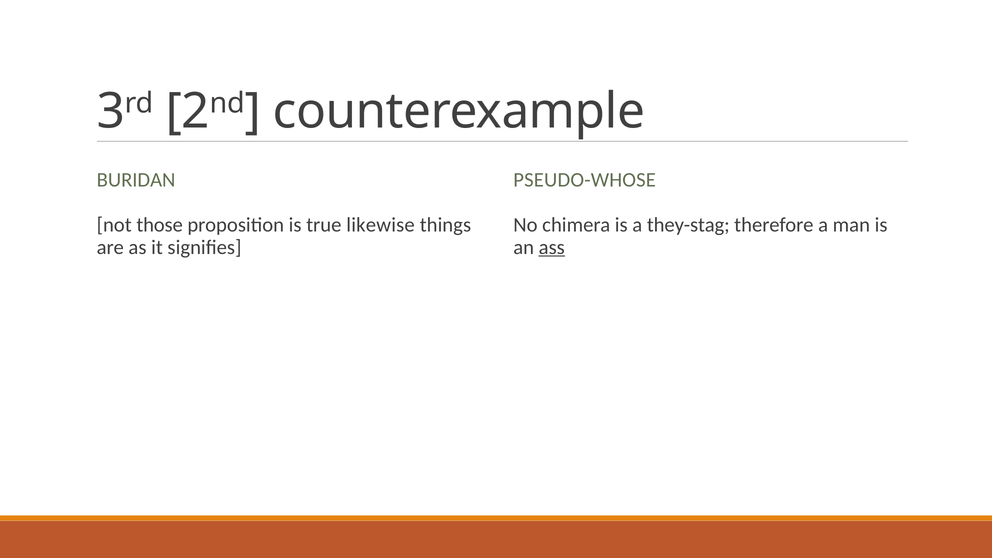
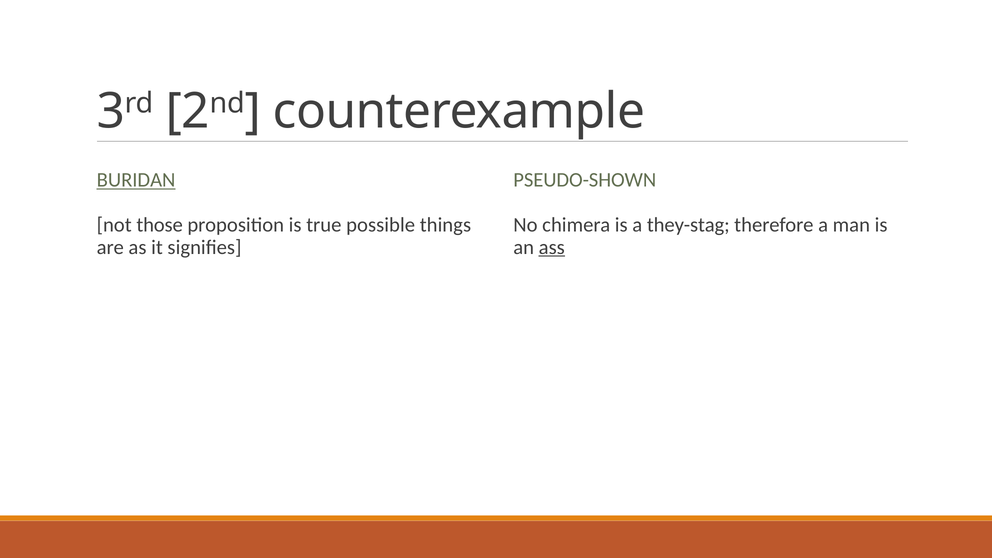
BURIDAN underline: none -> present
PSEUDO-WHOSE: PSEUDO-WHOSE -> PSEUDO-SHOWN
likewise: likewise -> possible
